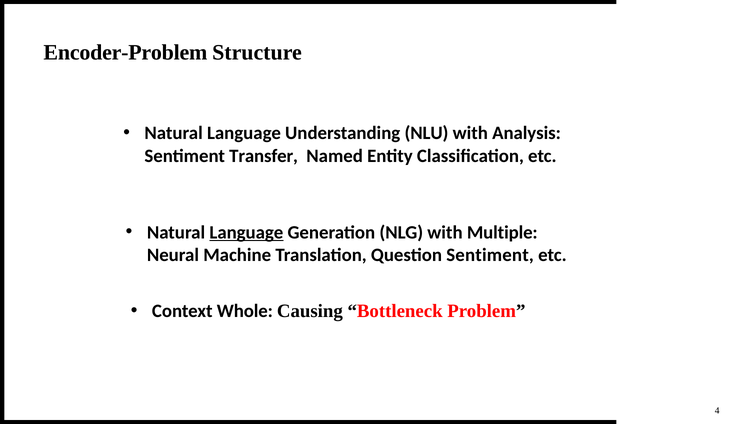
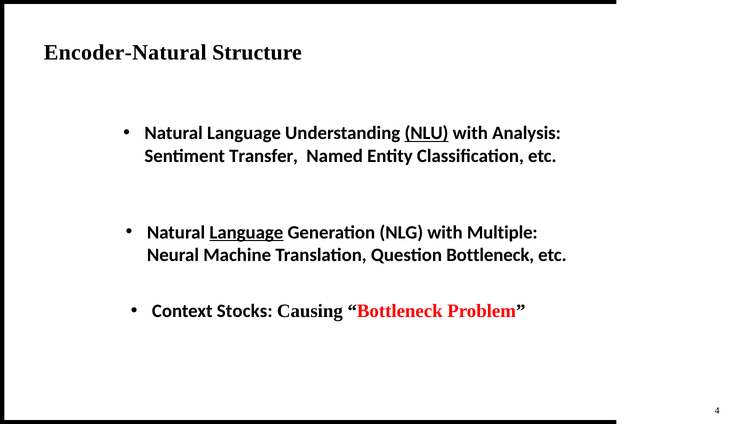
Encoder-Problem: Encoder-Problem -> Encoder-Natural
NLU underline: none -> present
Question Sentiment: Sentiment -> Bottleneck
Whole: Whole -> Stocks
